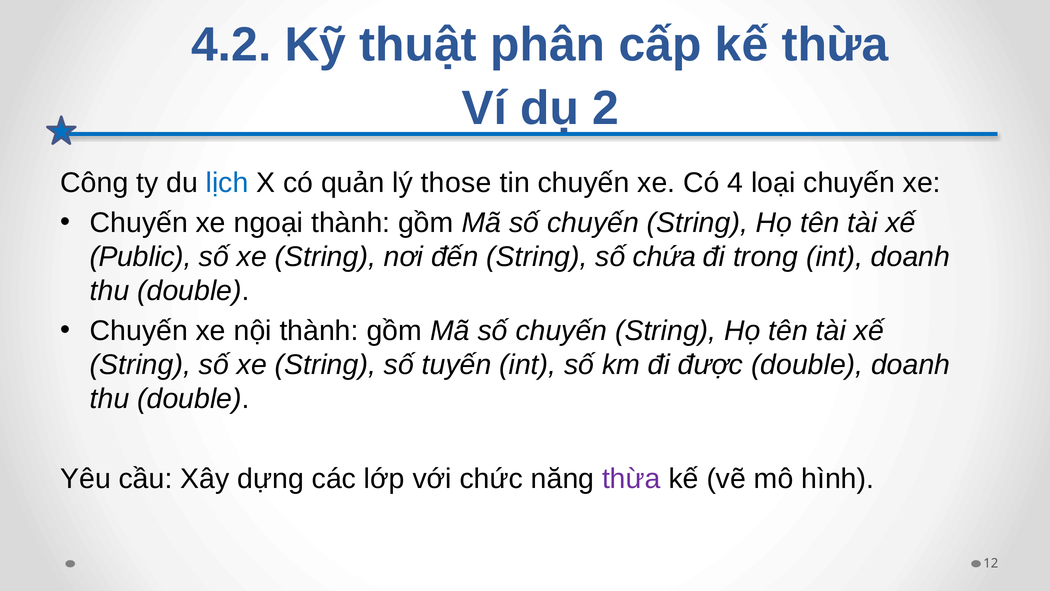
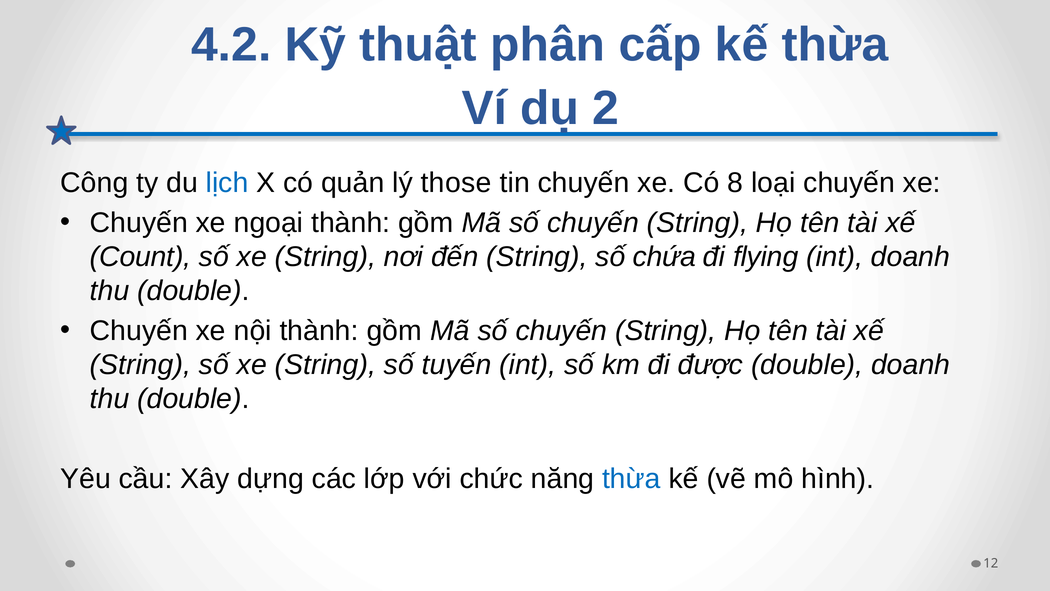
4: 4 -> 8
Public: Public -> Count
trong: trong -> flying
thừa at (631, 478) colour: purple -> blue
